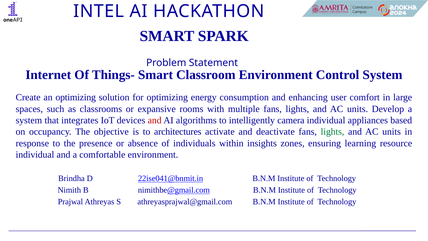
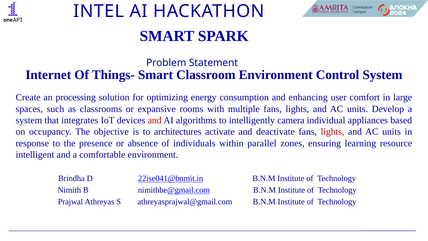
an optimizing: optimizing -> processing
lights at (332, 132) colour: green -> red
insights: insights -> parallel
individual at (35, 154): individual -> intelligent
